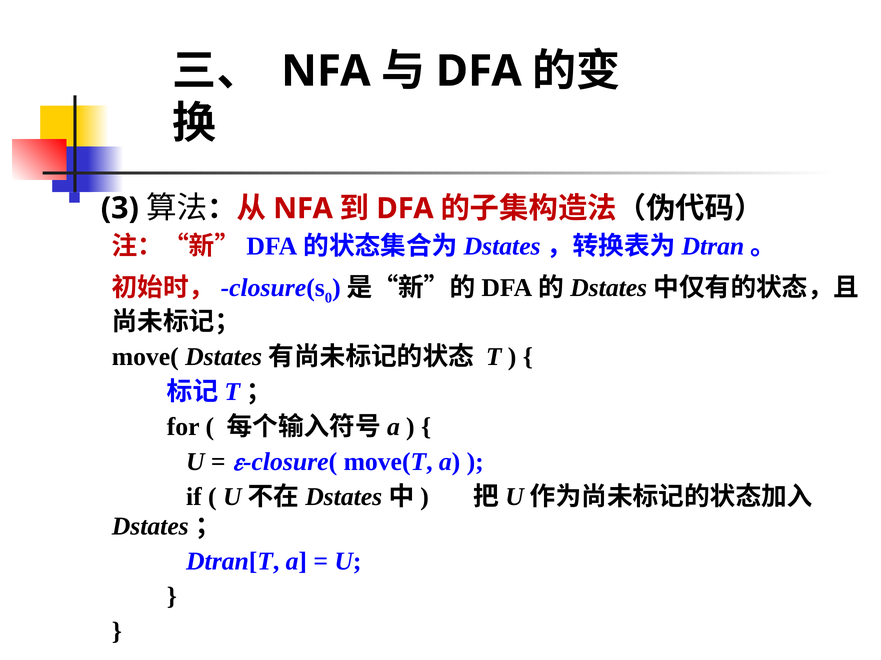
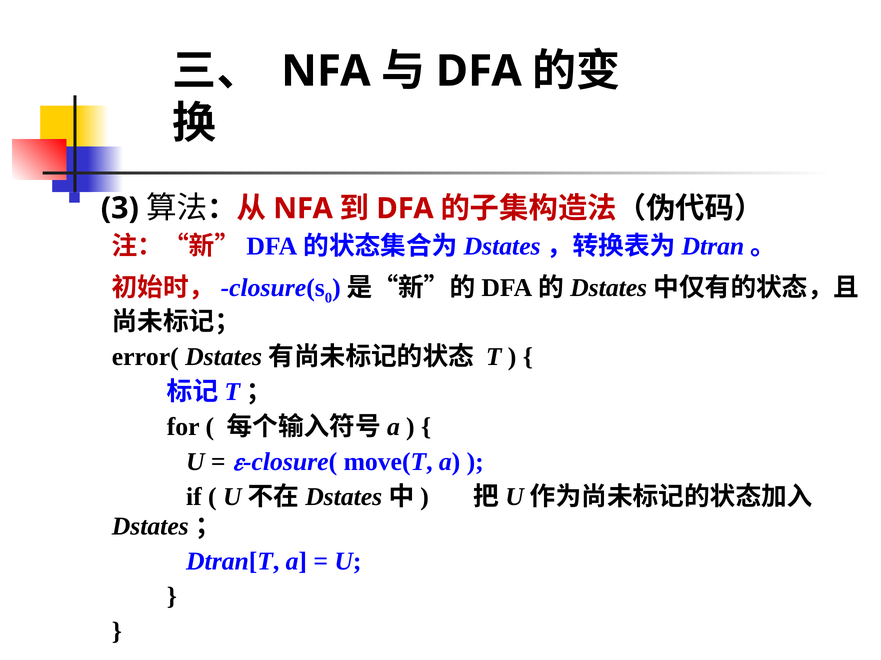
move(: move( -> error(
